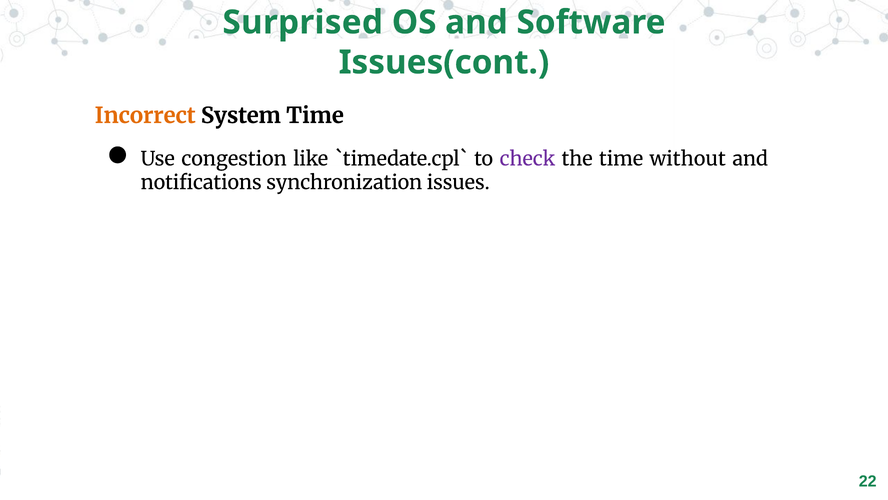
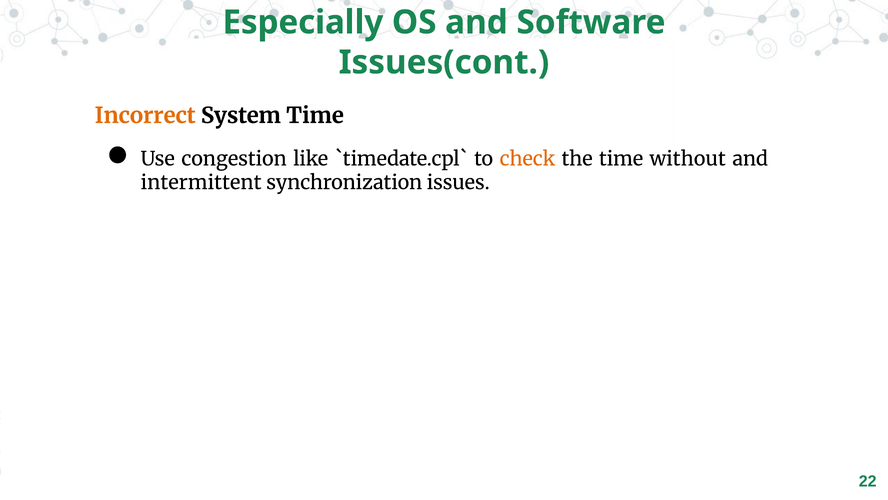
Surprised: Surprised -> Especially
check colour: purple -> orange
notifications: notifications -> intermittent
